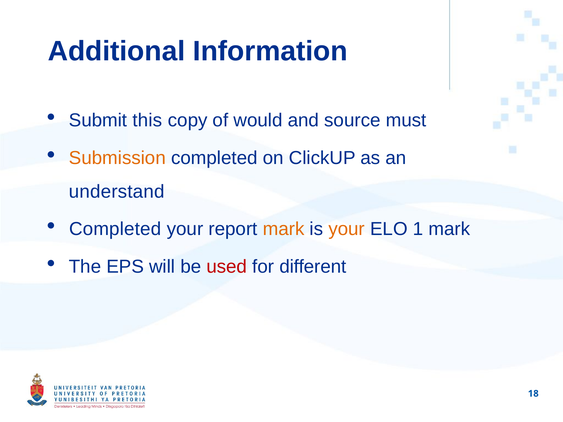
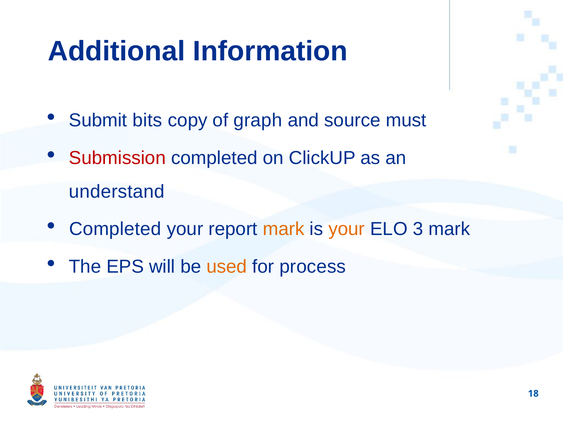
this: this -> bits
would: would -> graph
Submission colour: orange -> red
1: 1 -> 3
used colour: red -> orange
different: different -> process
